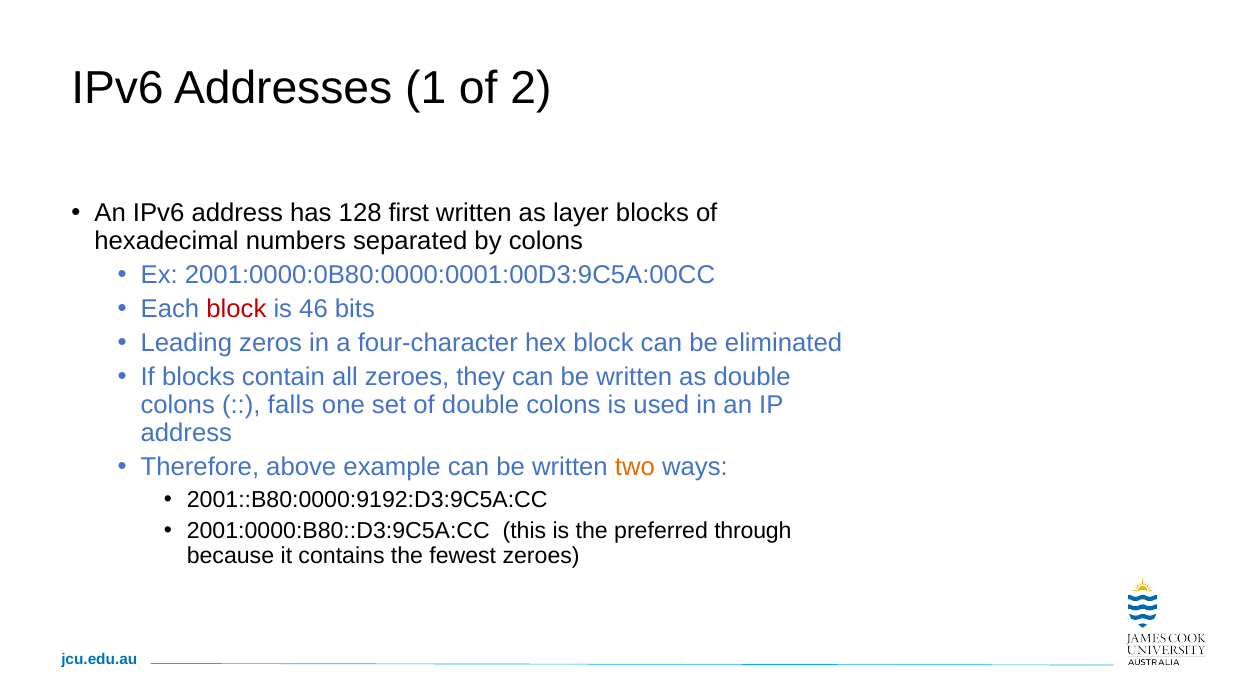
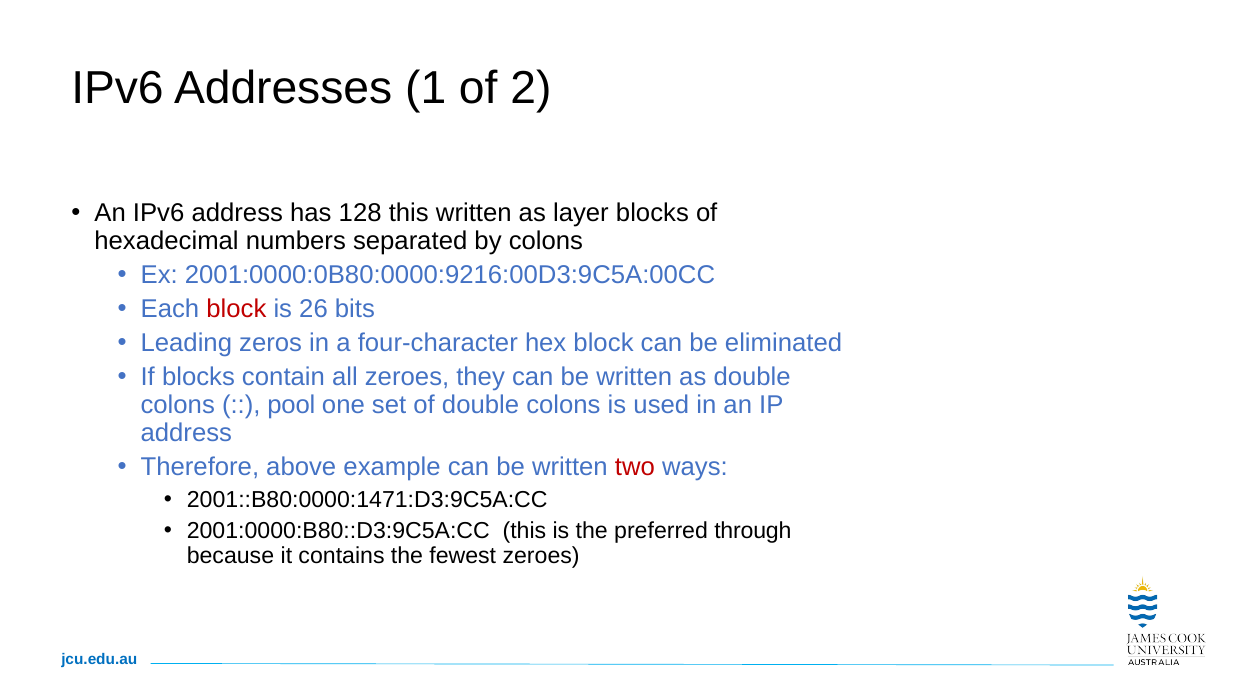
128 first: first -> this
2001:0000:0B80:0000:0001:00D3:9C5A:00CC: 2001:0000:0B80:0000:0001:00D3:9C5A:00CC -> 2001:0000:0B80:0000:9216:00D3:9C5A:00CC
46: 46 -> 26
falls: falls -> pool
two colour: orange -> red
2001::B80:0000:9192:D3:9C5A:CC: 2001::B80:0000:9192:D3:9C5A:CC -> 2001::B80:0000:1471:D3:9C5A:CC
